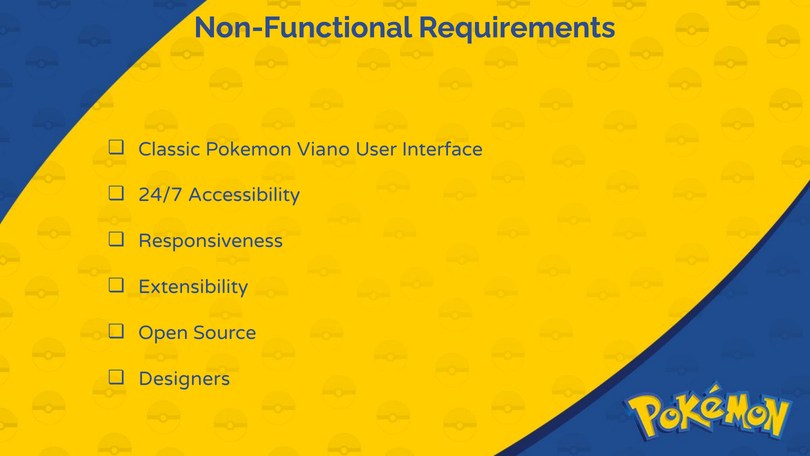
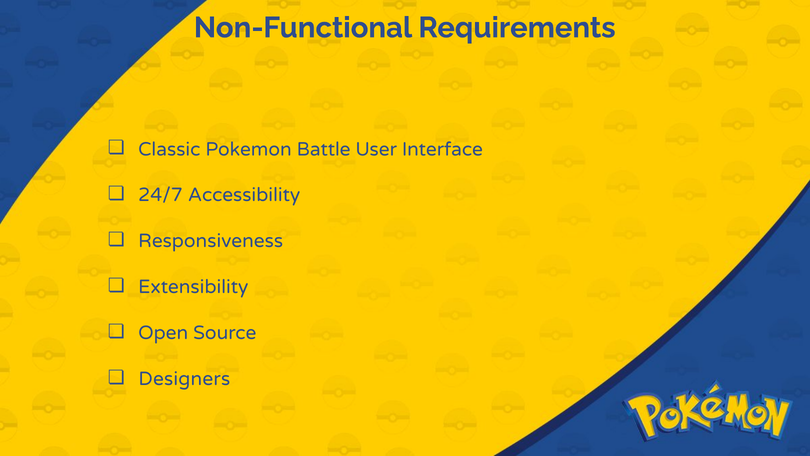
Viano: Viano -> Battle
